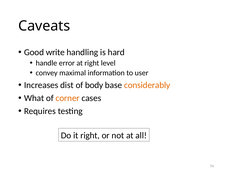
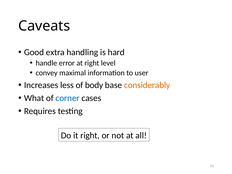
write: write -> extra
dist: dist -> less
corner colour: orange -> blue
